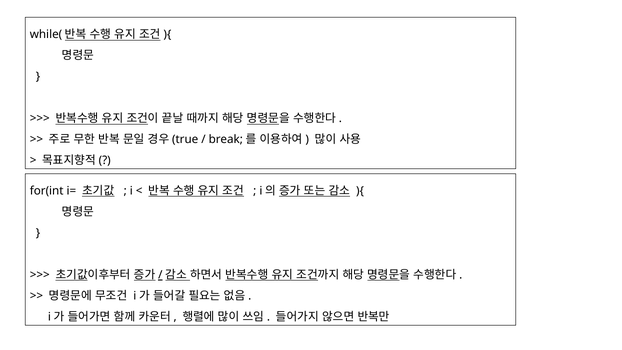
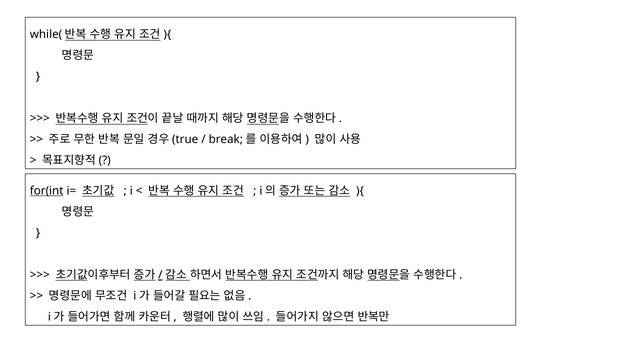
for(int underline: none -> present
